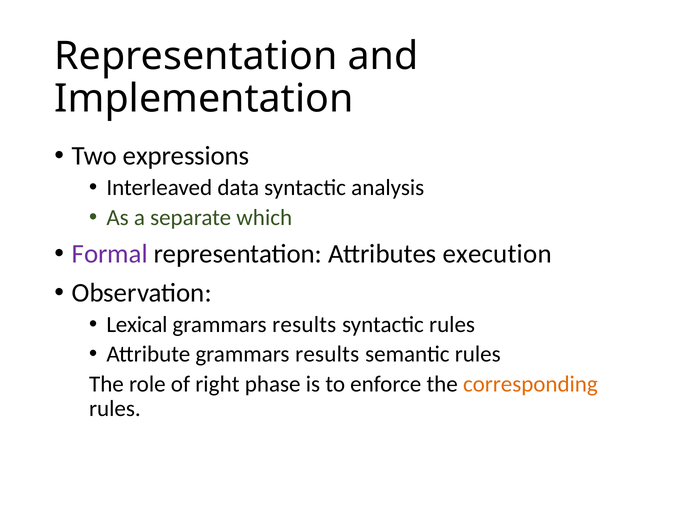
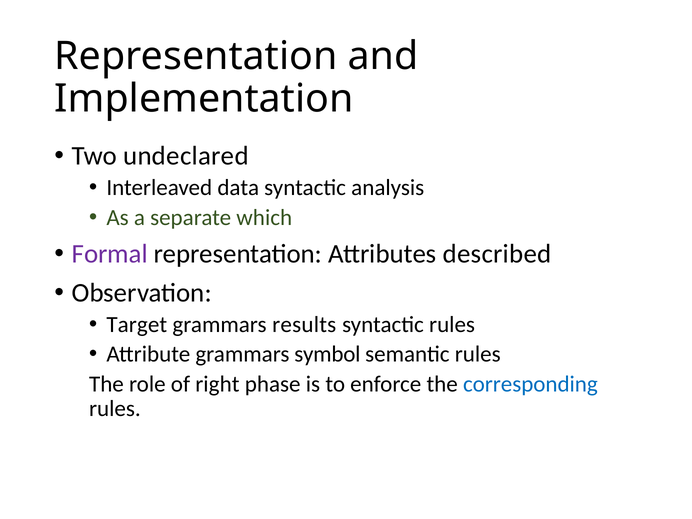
expressions: expressions -> undeclared
execution: execution -> described
Lexical: Lexical -> Target
Attribute grammars results: results -> symbol
corresponding colour: orange -> blue
